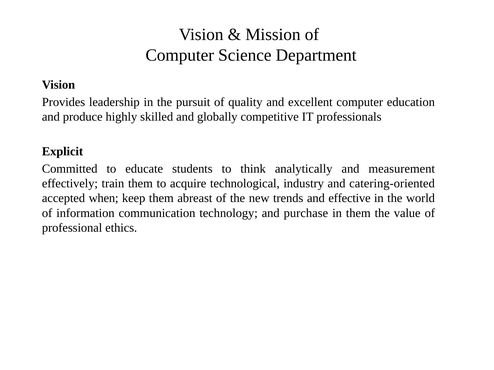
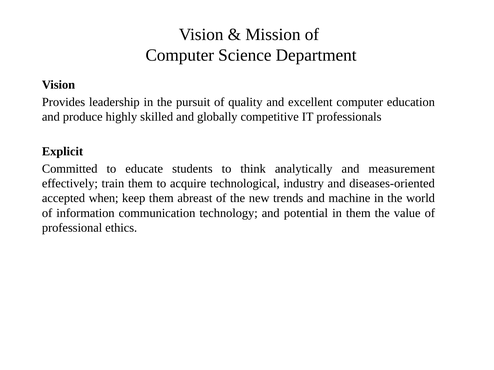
catering-oriented: catering-oriented -> diseases-oriented
effective: effective -> machine
purchase: purchase -> potential
